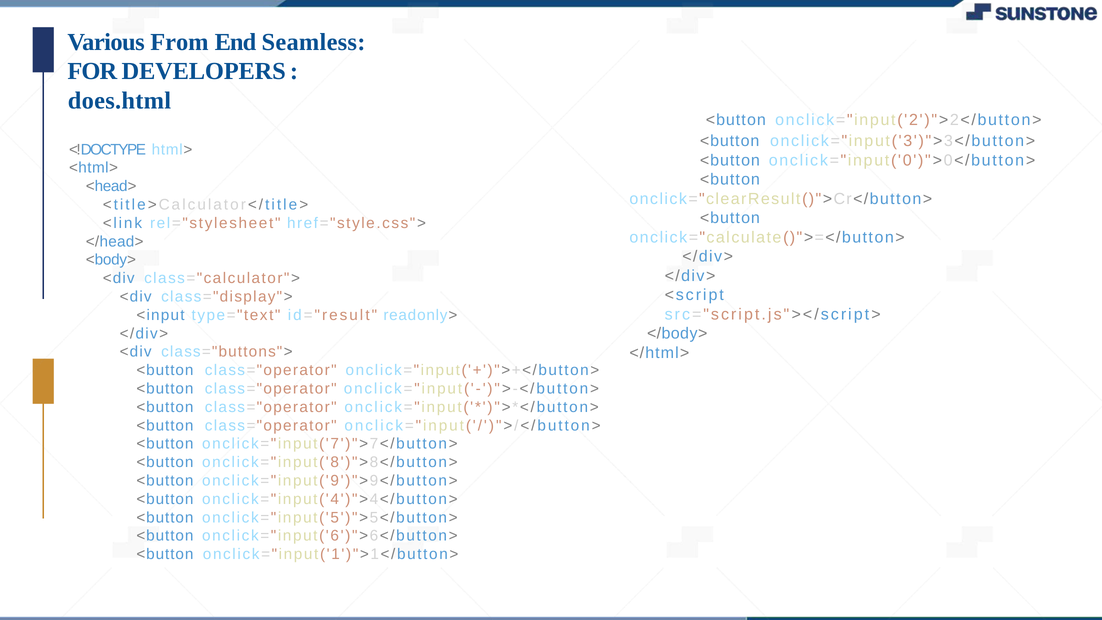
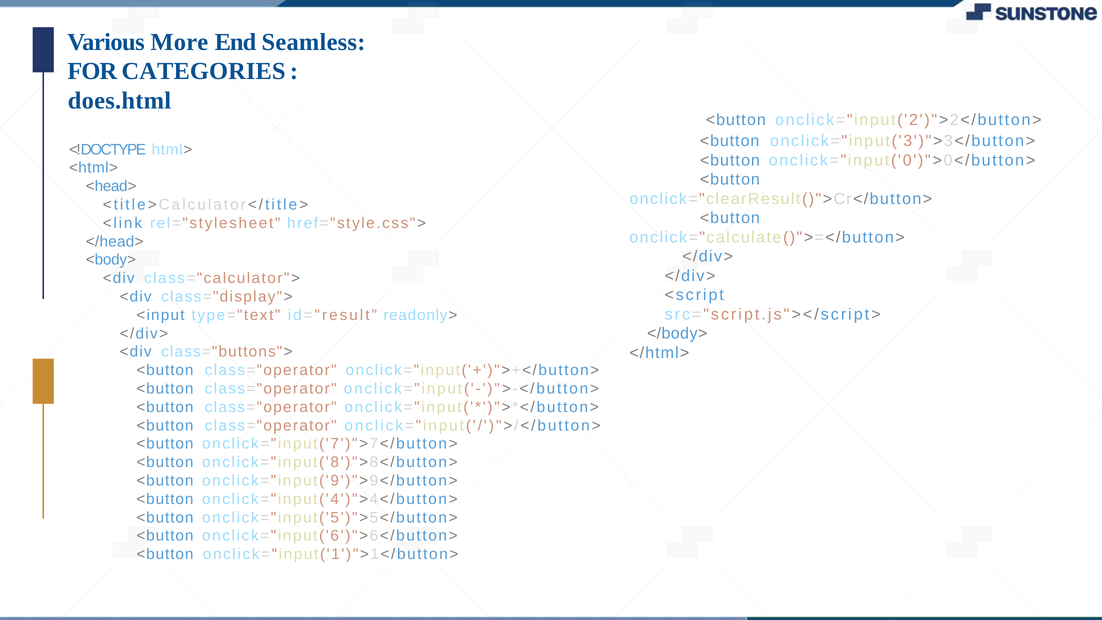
From: From -> More
DEVELOPERS: DEVELOPERS -> CATEGORIES
